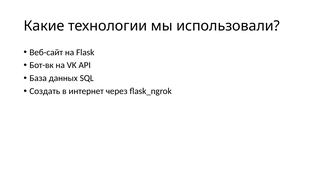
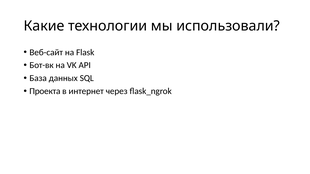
Создать: Создать -> Проекта
